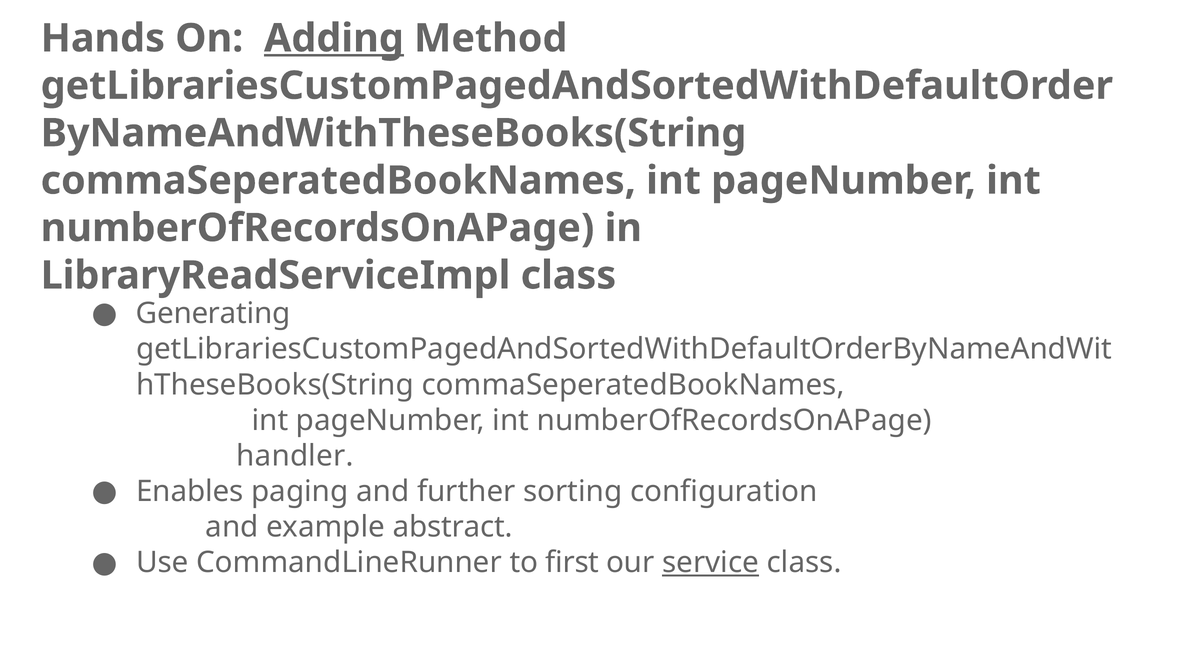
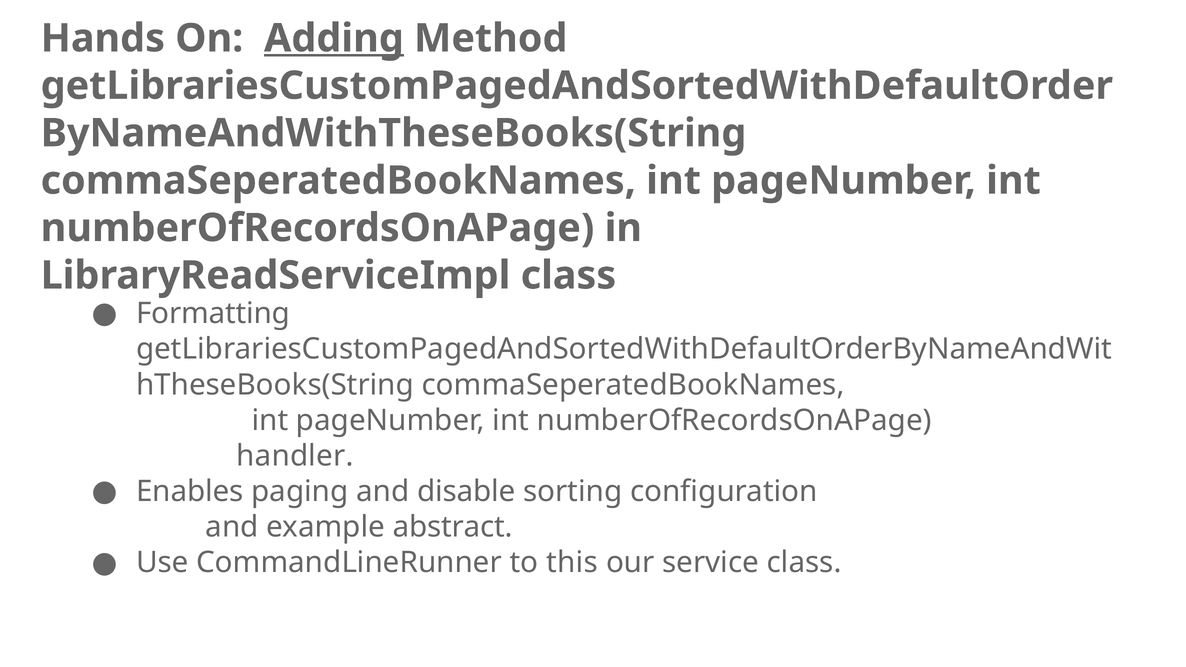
Generating: Generating -> Formatting
further: further -> disable
first: first -> this
service underline: present -> none
